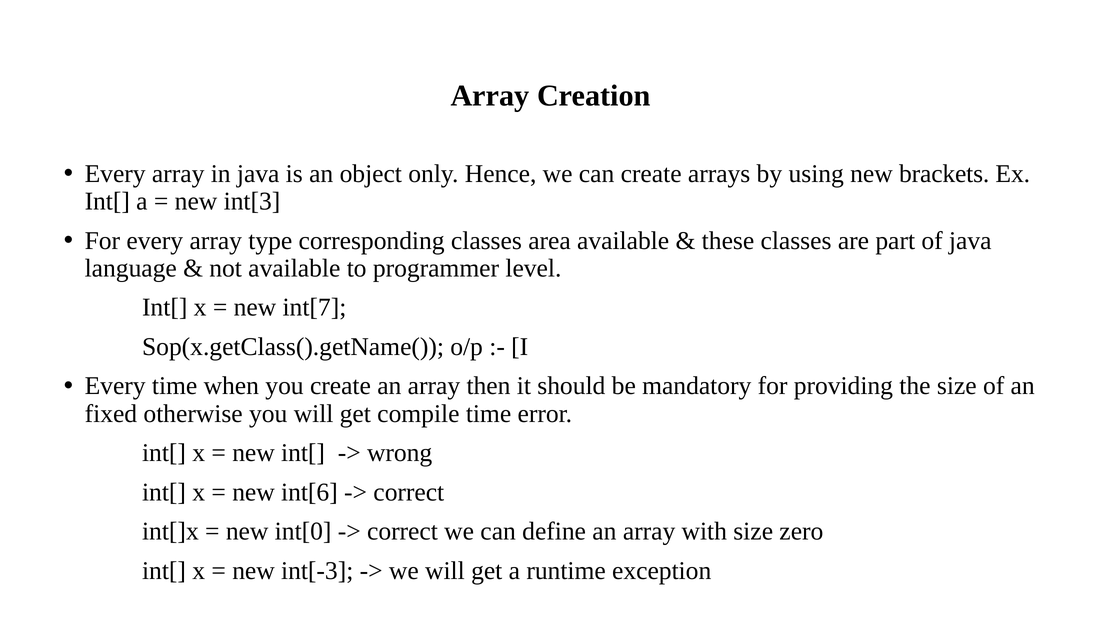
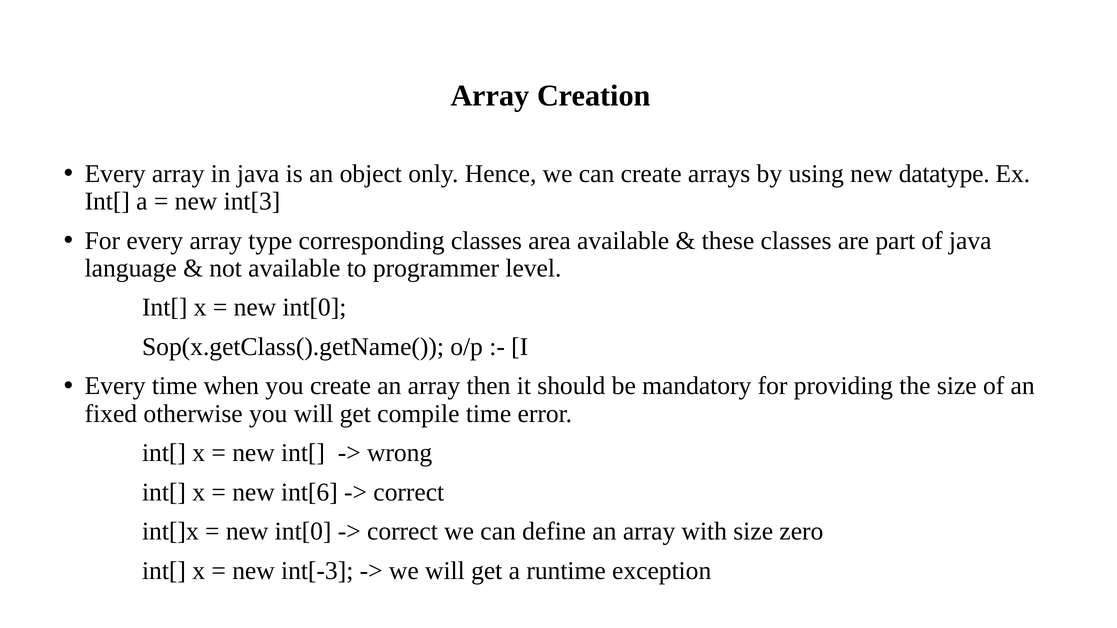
brackets: brackets -> datatype
int[7 at (314, 308): int[7 -> int[0
